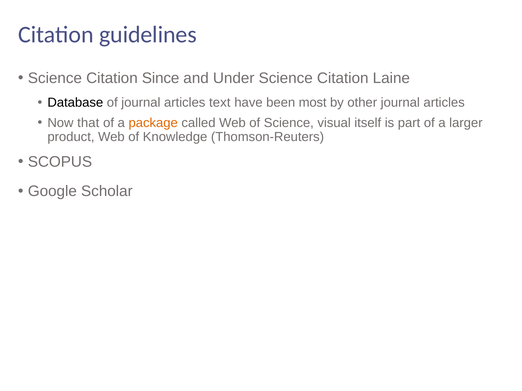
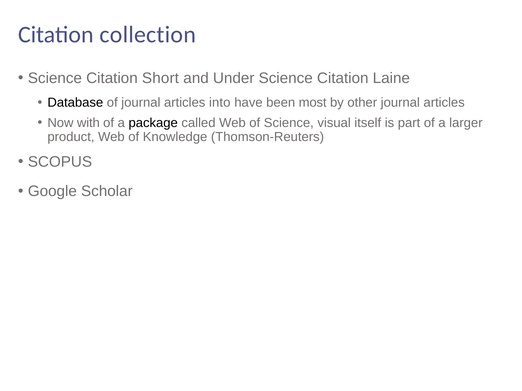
guidelines: guidelines -> collection
Since: Since -> Short
text: text -> into
that: that -> with
package colour: orange -> black
